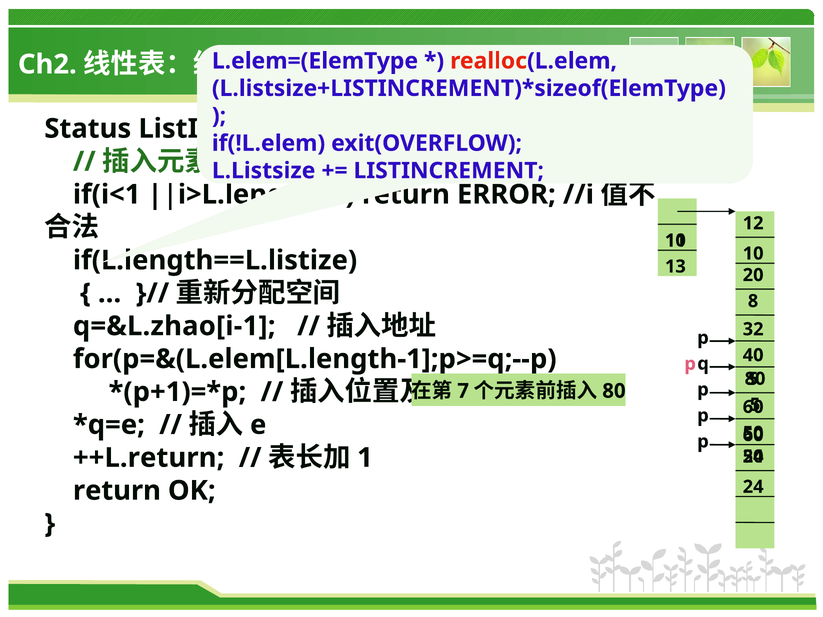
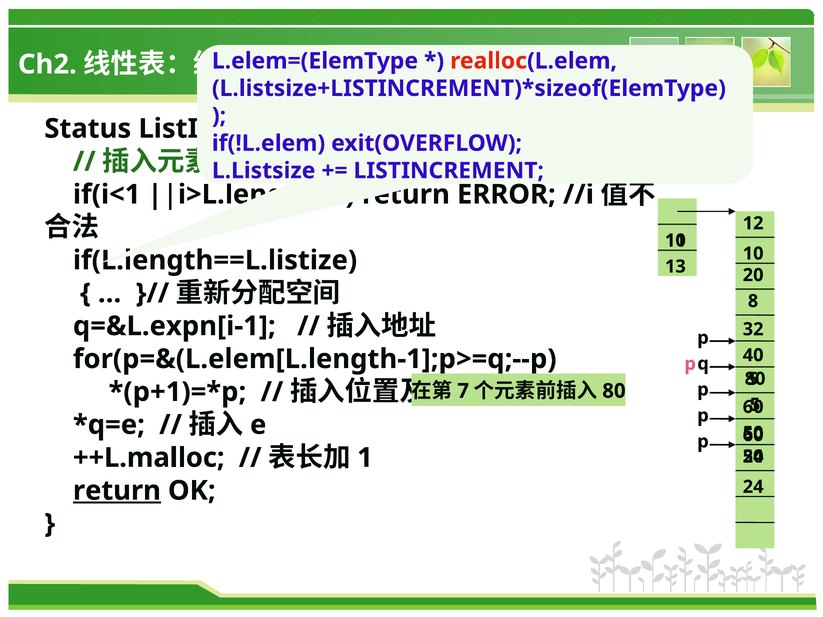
q=&L.zhao[i-1: q=&L.zhao[i-1 -> q=&L.expn[i-1
++L.return: ++L.return -> ++L.malloc
return at (117, 491) underline: none -> present
